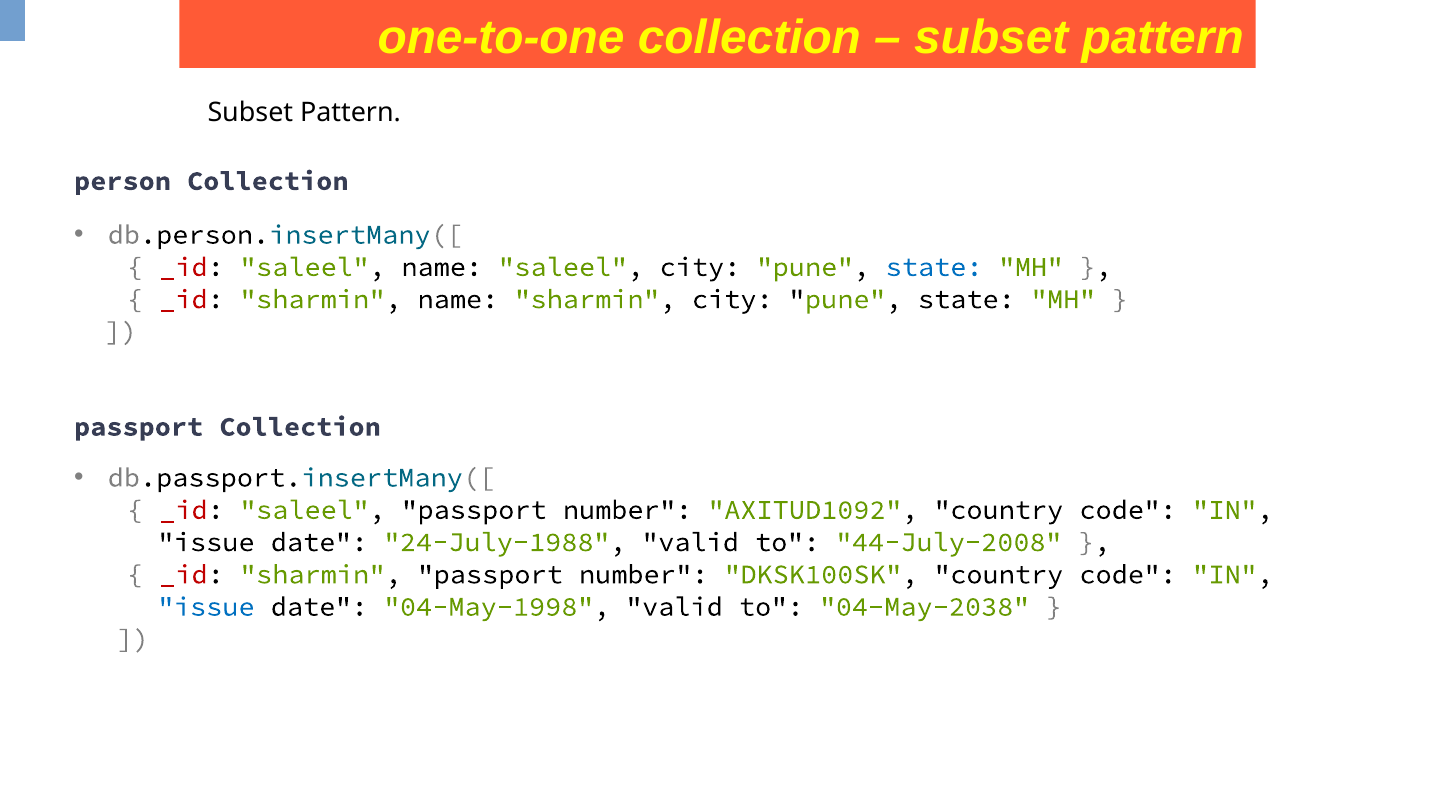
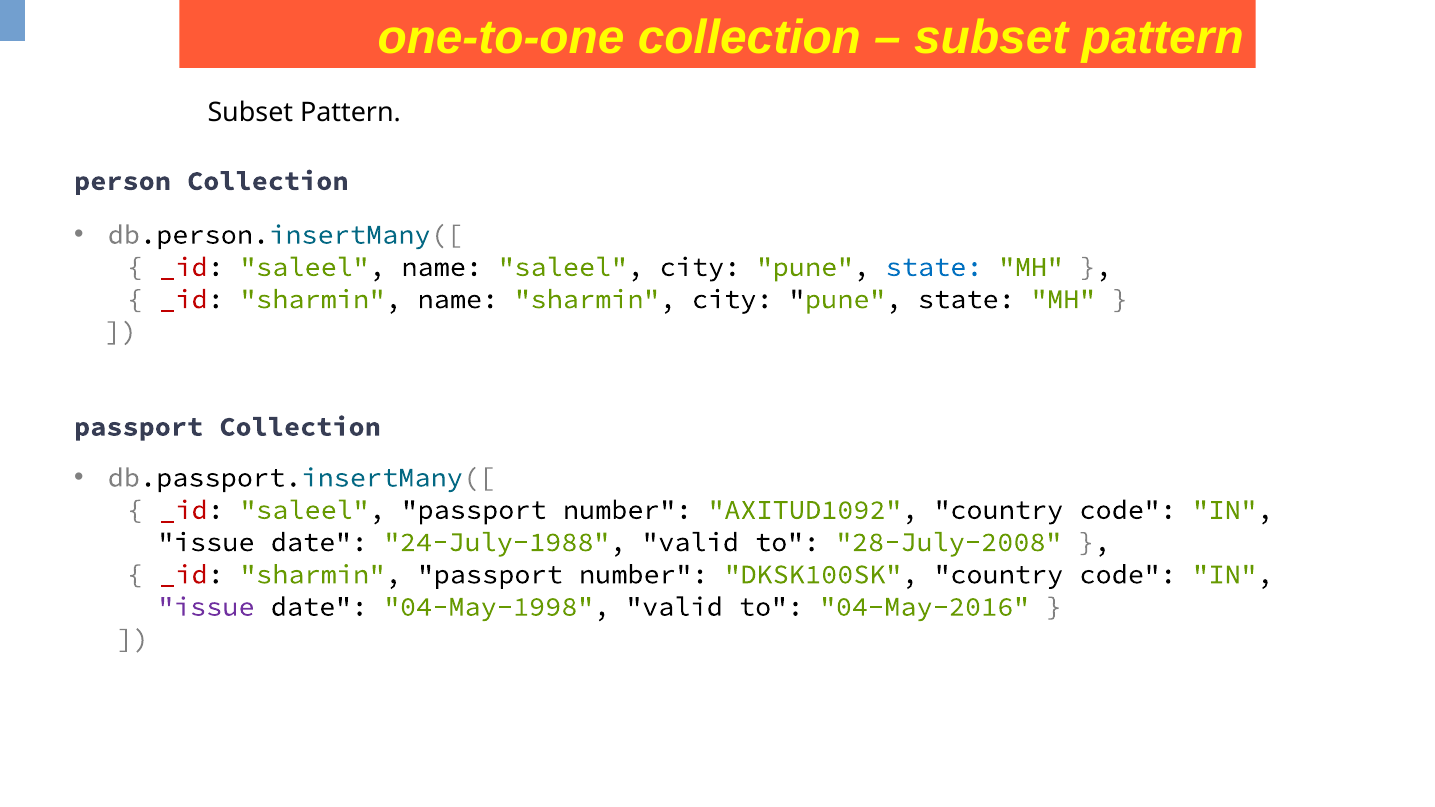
44-July-2008: 44-July-2008 -> 28-July-2008
issue at (206, 607) colour: blue -> purple
04-May-2038: 04-May-2038 -> 04-May-2016
